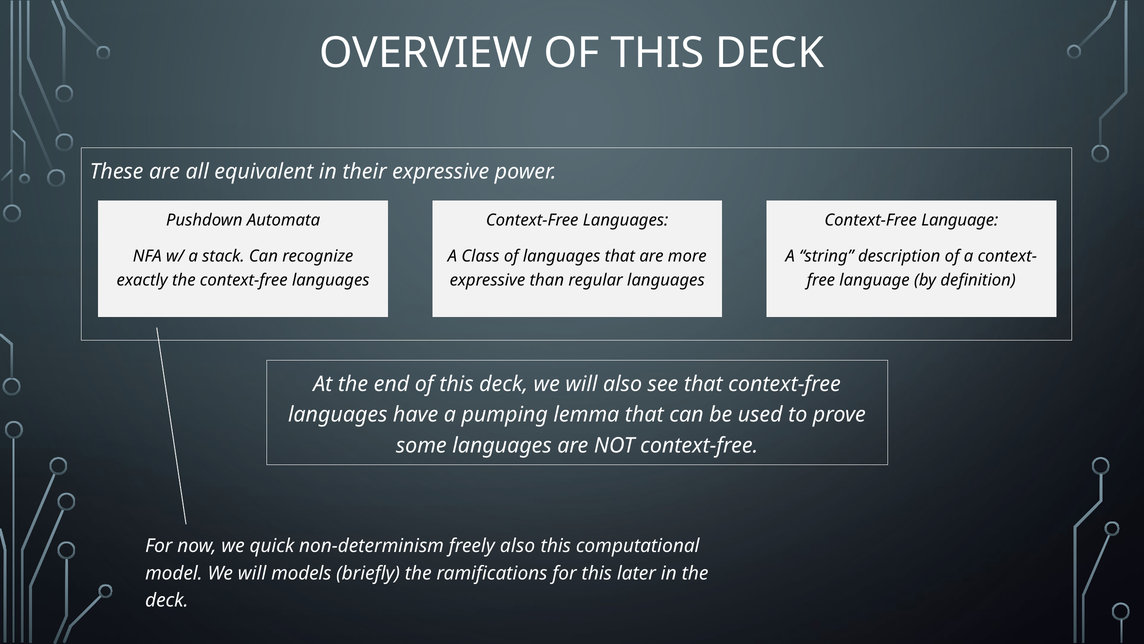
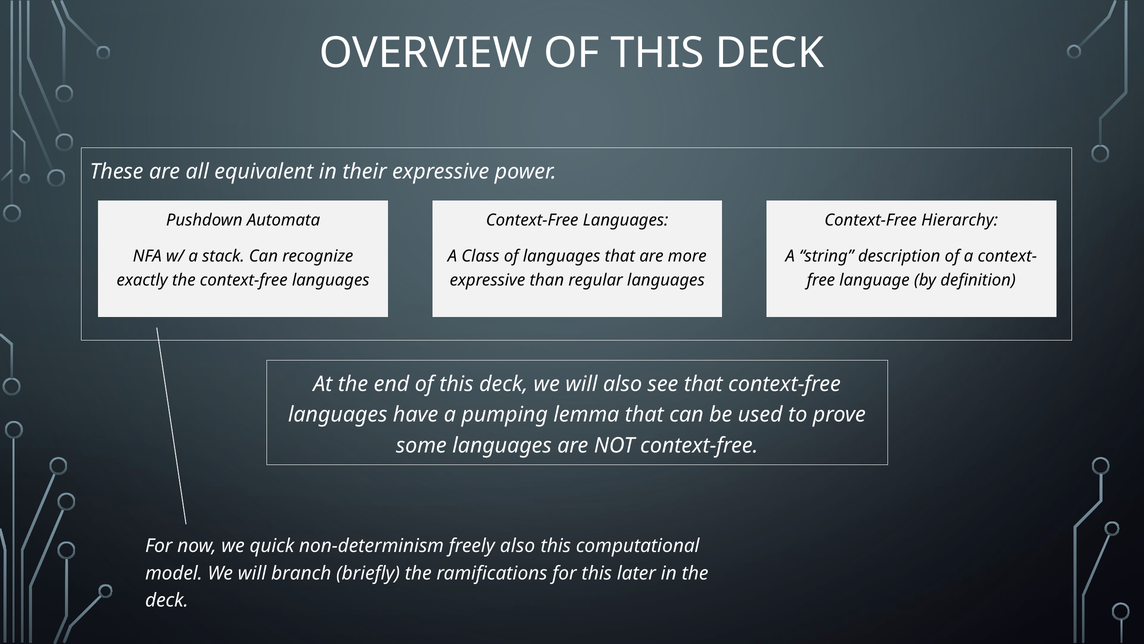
Context-Free Language: Language -> Hierarchy
models: models -> branch
